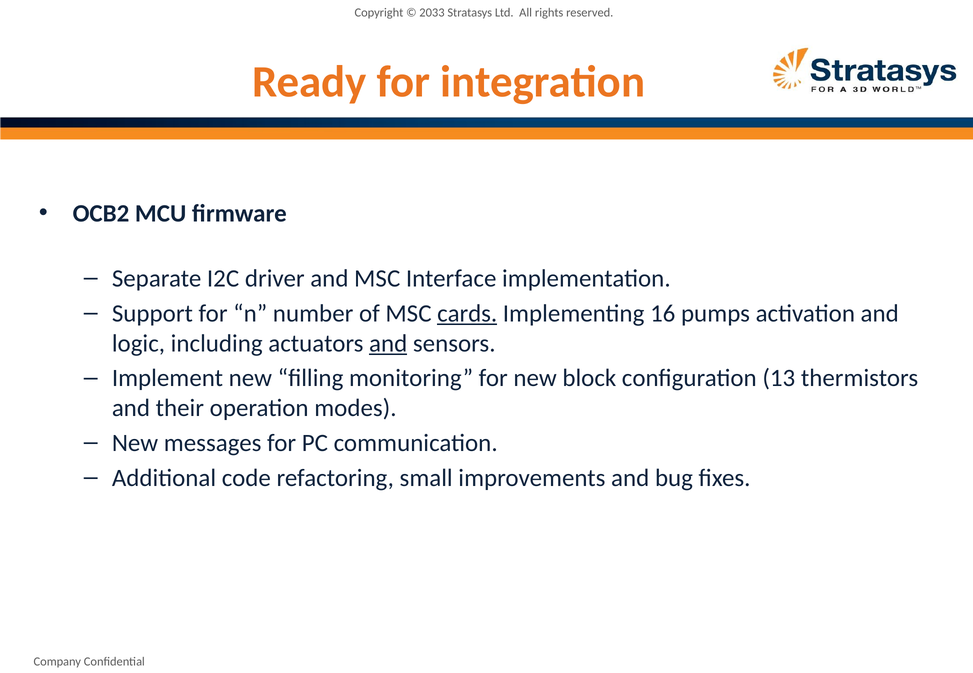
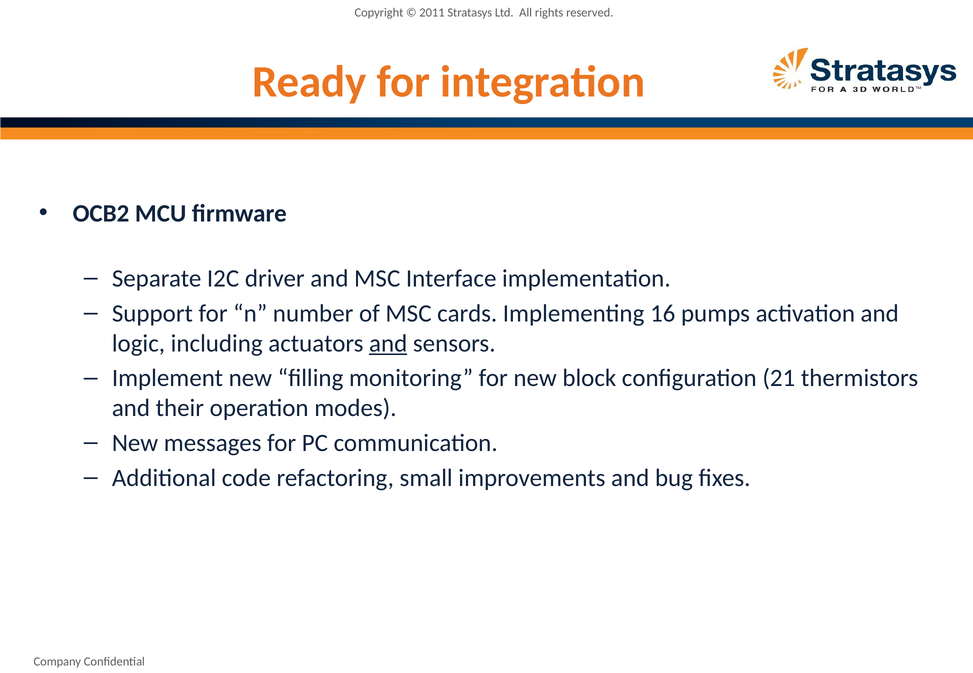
2033: 2033 -> 2011
cards underline: present -> none
13: 13 -> 21
